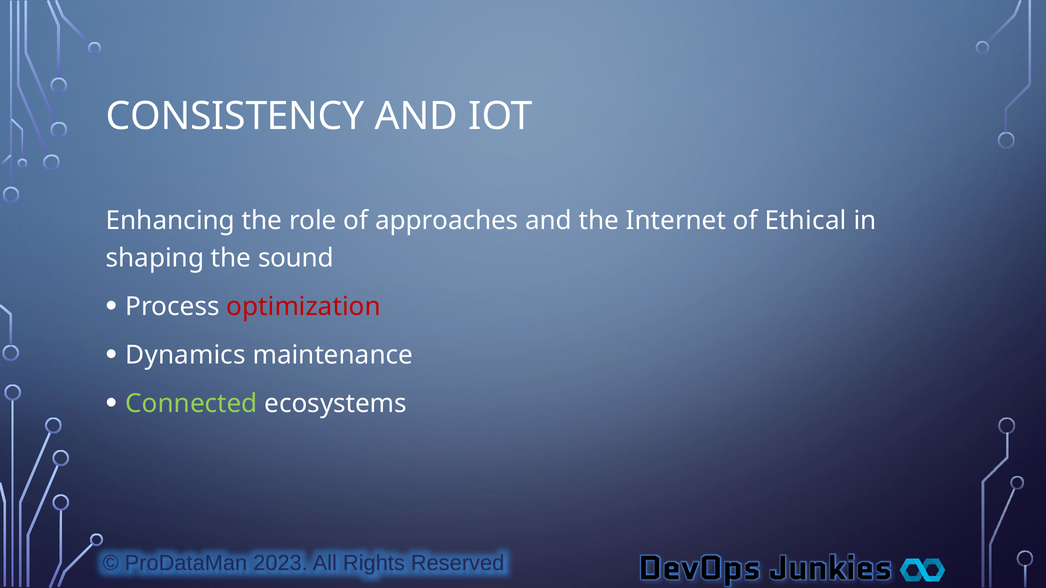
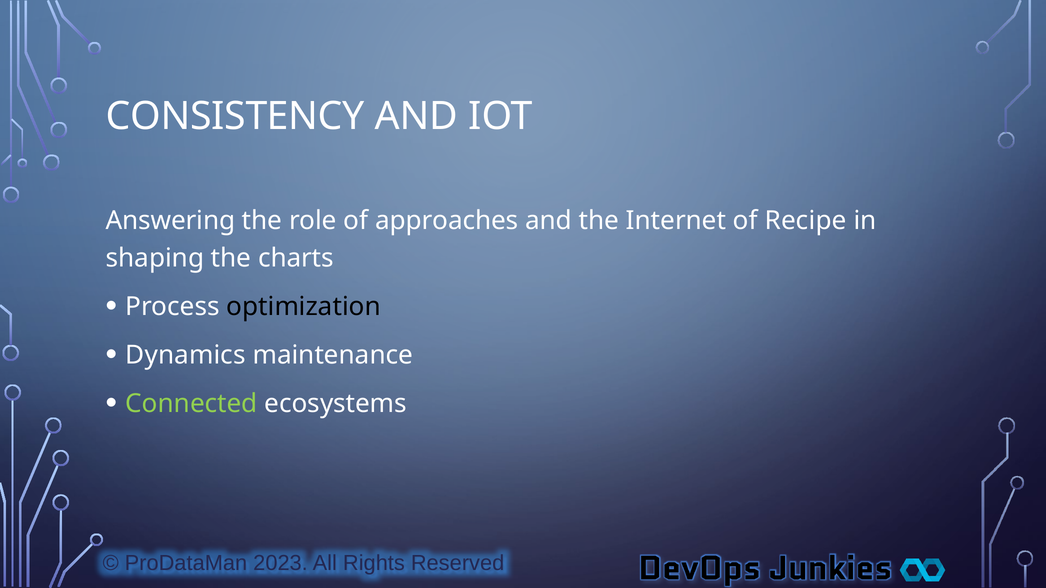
Enhancing: Enhancing -> Answering
Ethical: Ethical -> Recipe
sound: sound -> charts
optimization colour: red -> black
